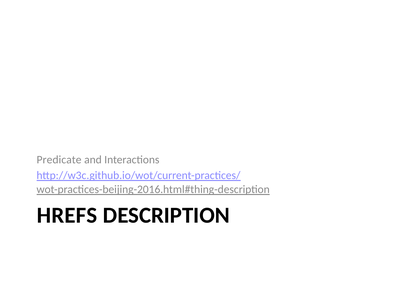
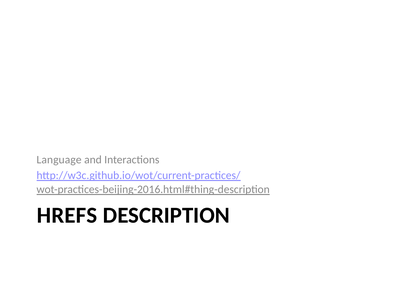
Predicate: Predicate -> Language
